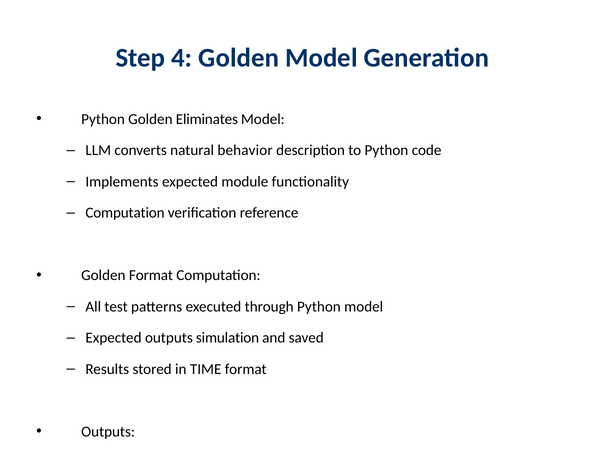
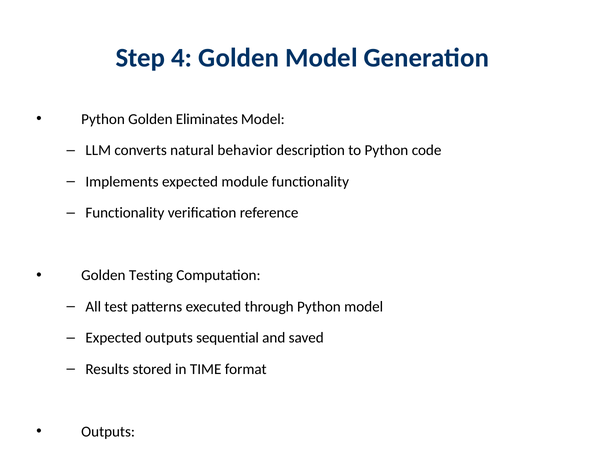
Computation at (125, 213): Computation -> Functionality
Format at (151, 275): Format -> Testing
simulation: simulation -> sequential
